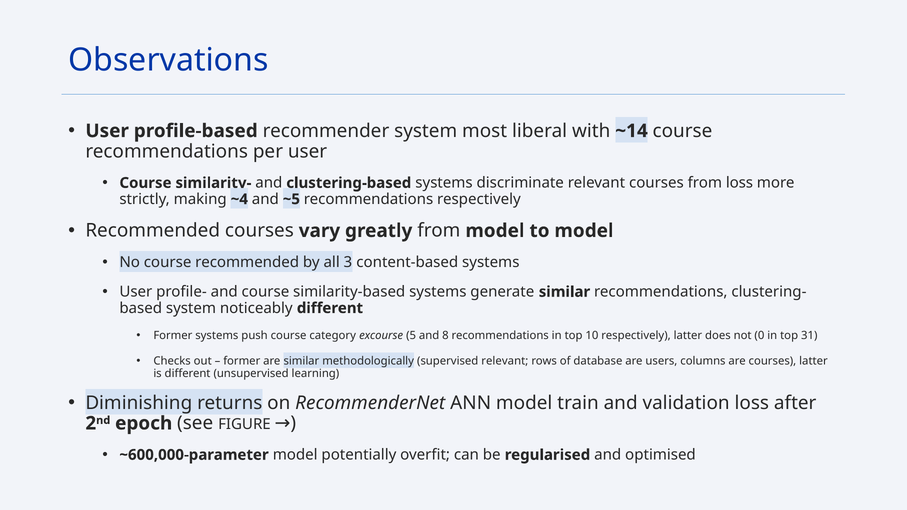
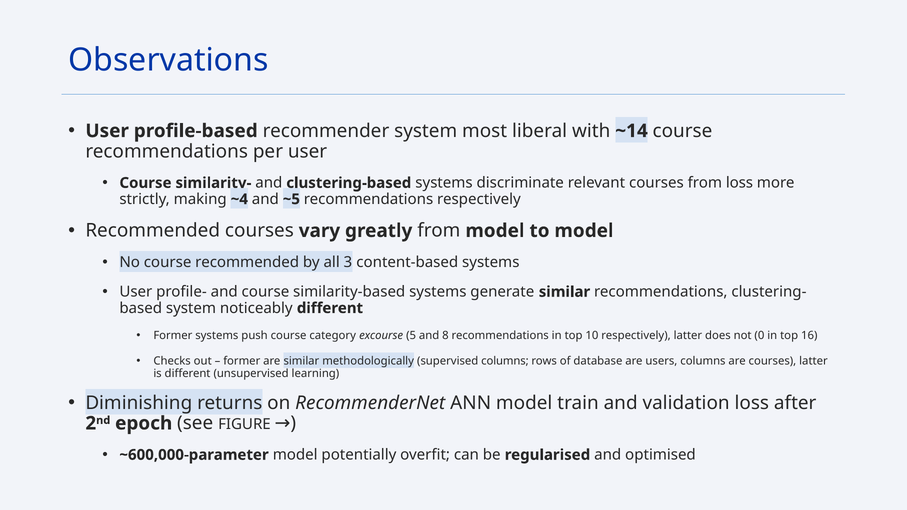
31: 31 -> 16
supervised relevant: relevant -> columns
